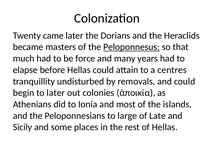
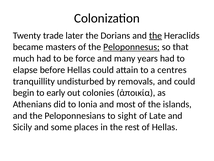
came: came -> trade
the at (156, 35) underline: none -> present
to later: later -> early
large: large -> sight
